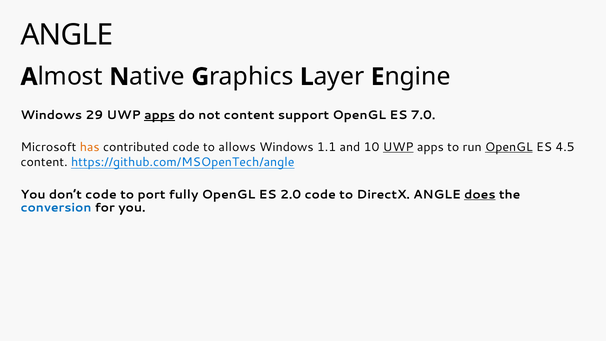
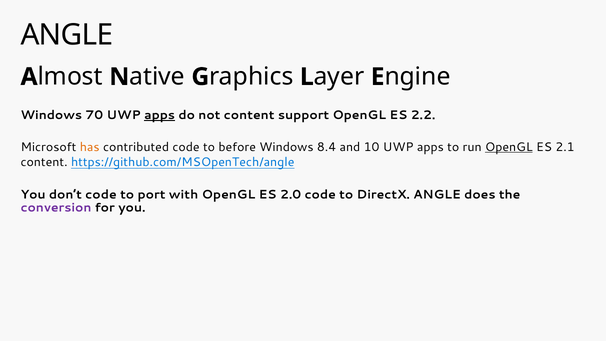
29: 29 -> 70
7.0: 7.0 -> 2.2
allows: allows -> before
1.1: 1.1 -> 8.4
UWP at (398, 147) underline: present -> none
4.5: 4.5 -> 2.1
fully: fully -> with
does underline: present -> none
conversion colour: blue -> purple
